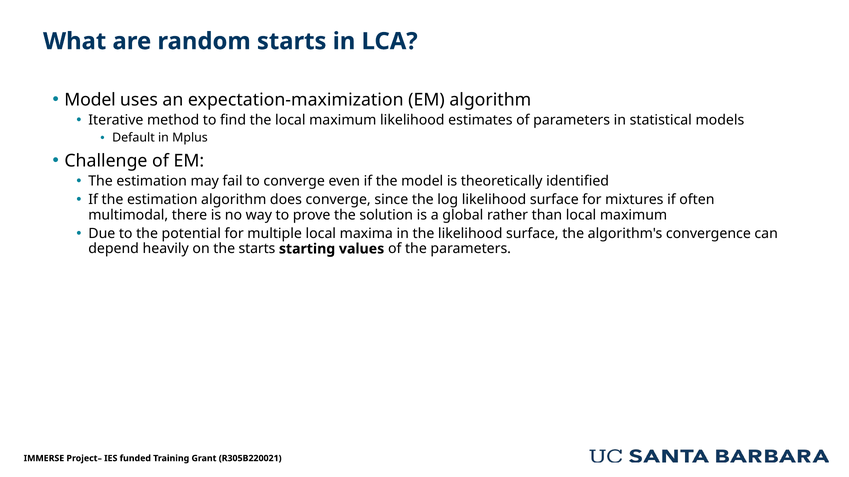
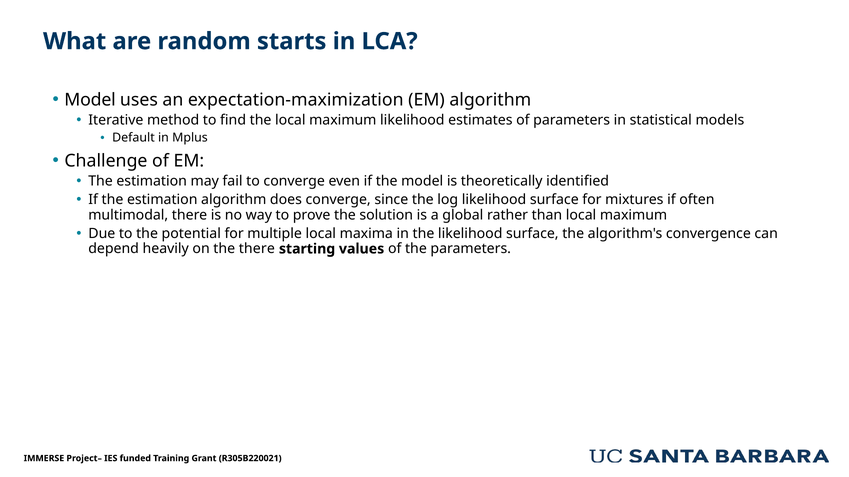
the starts: starts -> there
